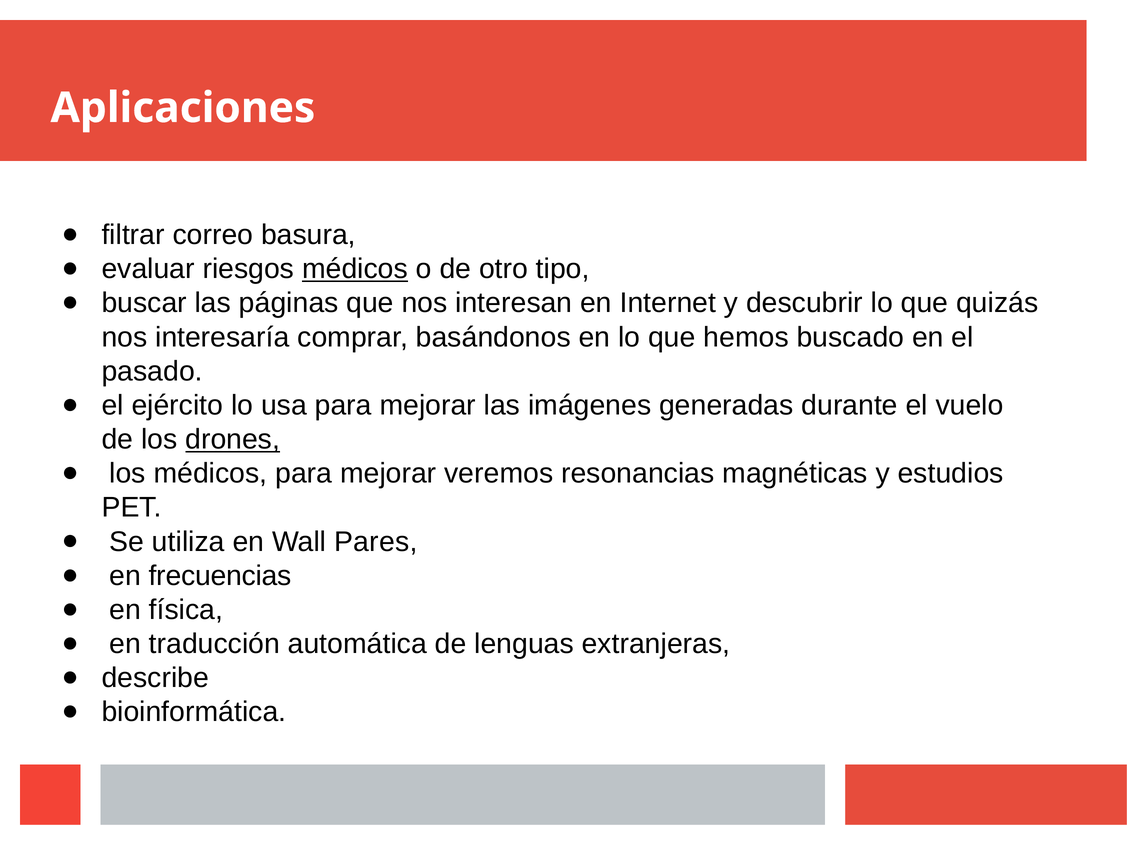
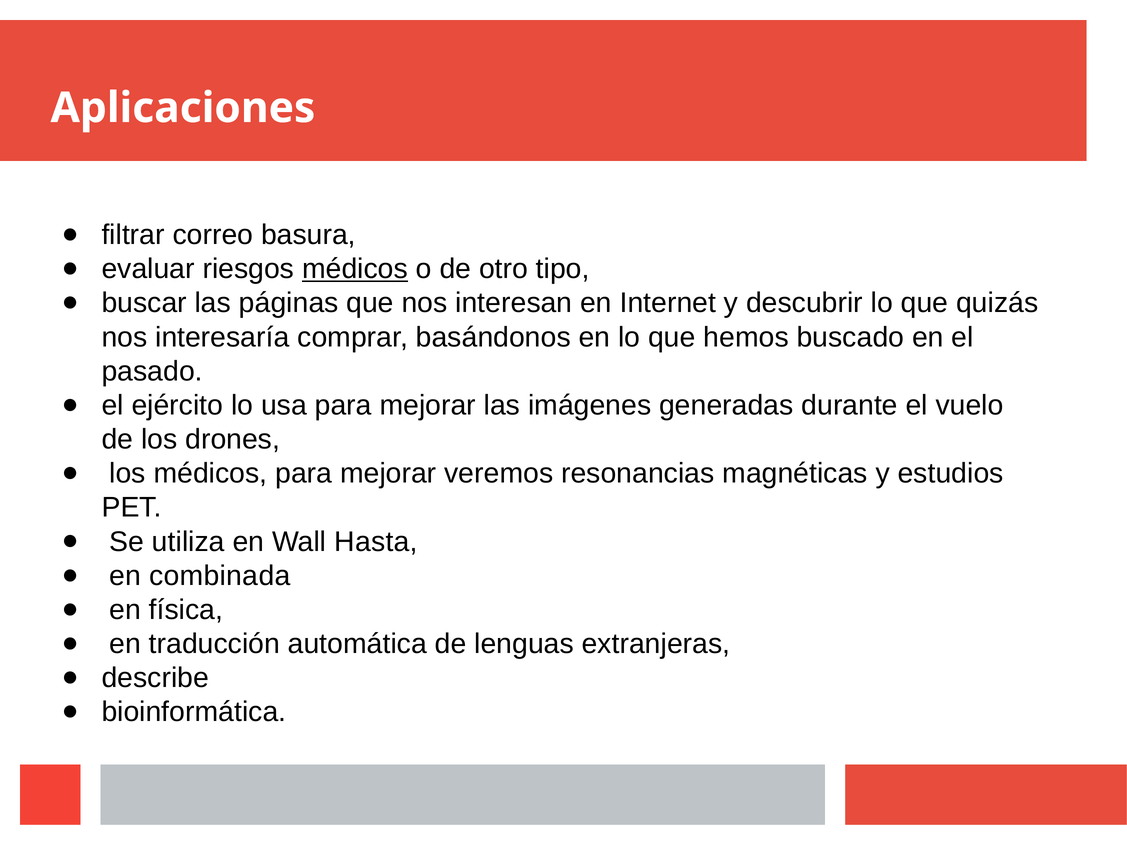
drones underline: present -> none
Pares: Pares -> Hasta
frecuencias: frecuencias -> combinada
